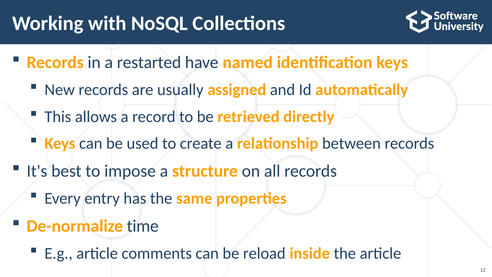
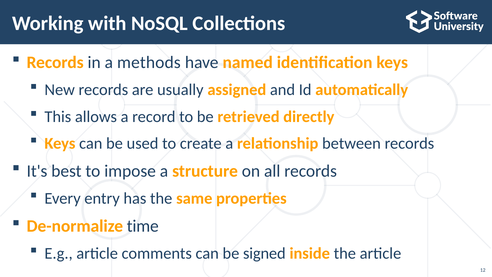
restarted: restarted -> methods
reload: reload -> signed
